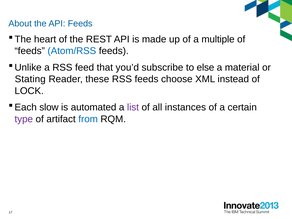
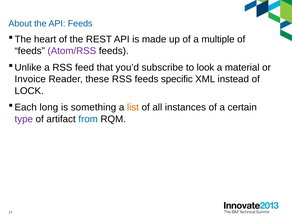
Atom/RSS colour: blue -> purple
else: else -> look
Stating: Stating -> Invoice
choose: choose -> specific
slow: slow -> long
automated: automated -> something
list colour: purple -> orange
